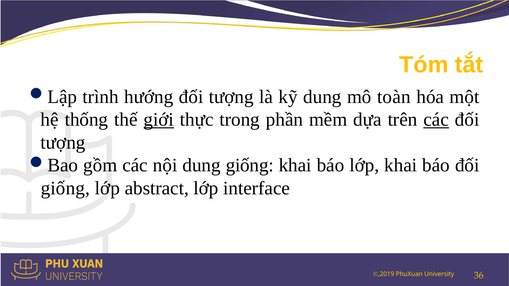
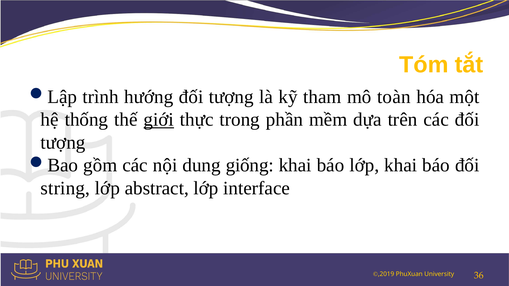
kỹ dung: dung -> tham
các at (436, 120) underline: present -> none
giống at (65, 189): giống -> string
